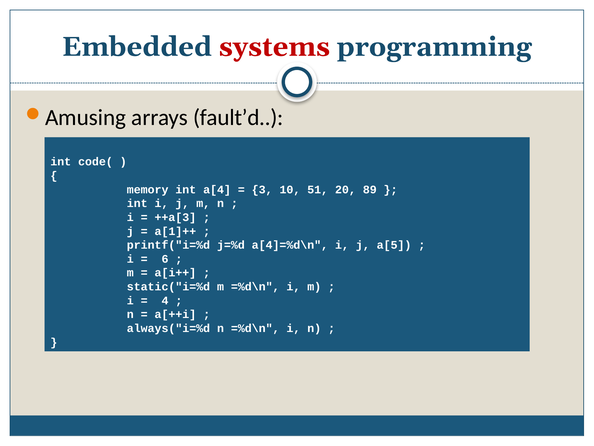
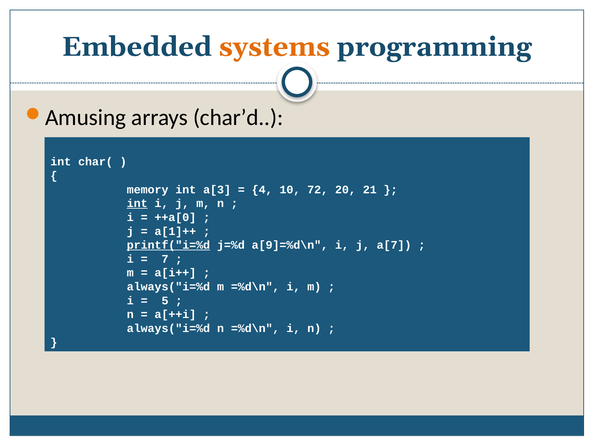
systems colour: red -> orange
fault’d: fault’d -> char’d
code(: code( -> char(
a[4: a[4 -> a[3
3: 3 -> 4
51: 51 -> 72
89: 89 -> 21
int at (137, 203) underline: none -> present
++a[3: ++a[3 -> ++a[0
printf("i=%d underline: none -> present
a[4]=%d\n: a[4]=%d\n -> a[9]=%d\n
a[5: a[5 -> a[7
6: 6 -> 7
static("i=%d at (168, 286): static("i=%d -> always("i=%d
4: 4 -> 5
